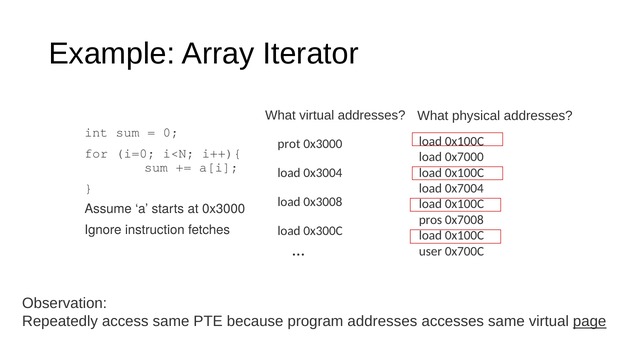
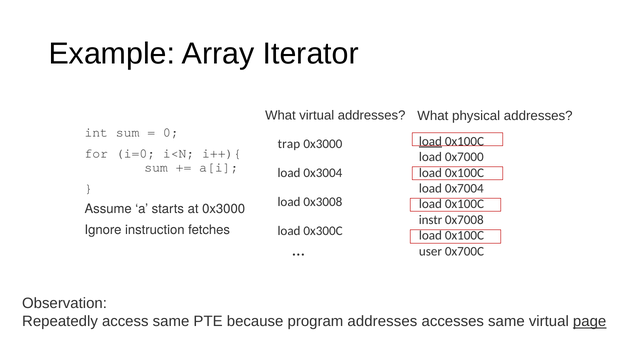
load at (430, 141) underline: none -> present
prot: prot -> trap
pros: pros -> instr
